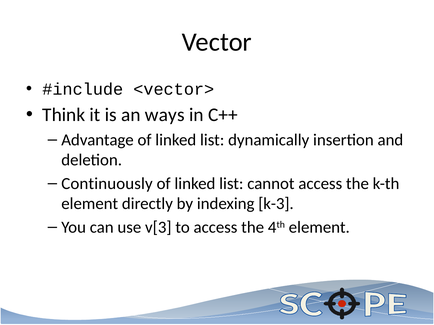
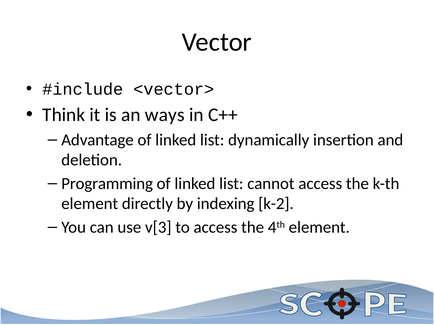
Continuously: Continuously -> Programming
k-3: k-3 -> k-2
